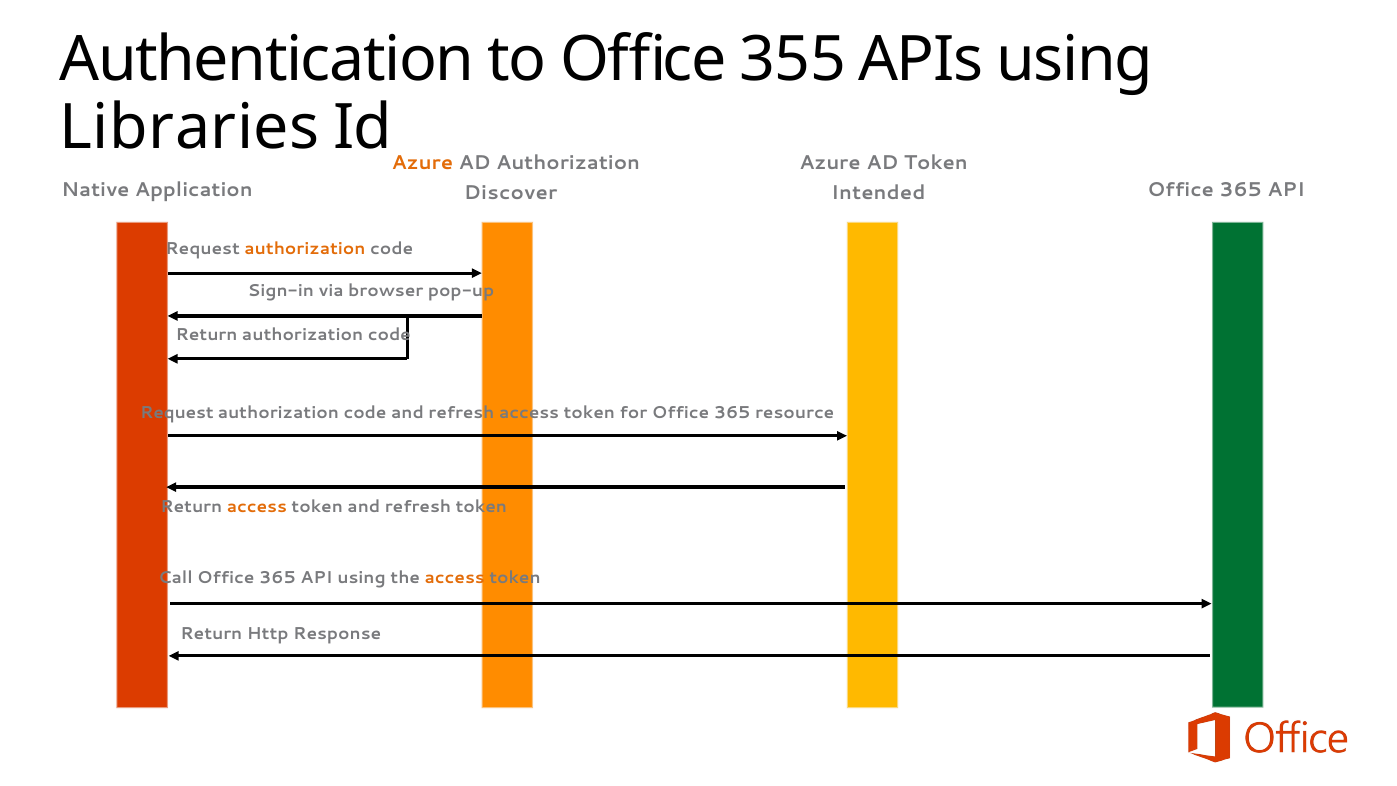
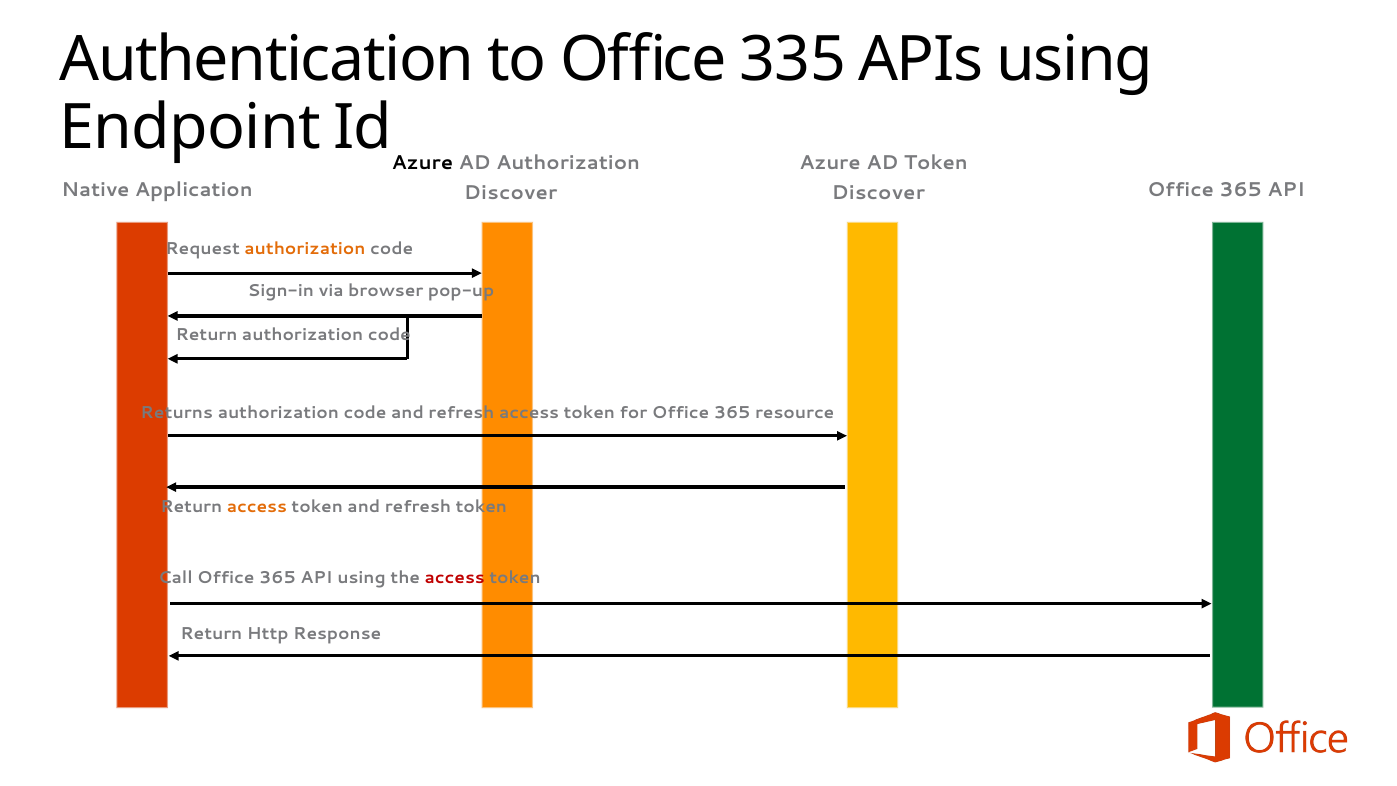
355: 355 -> 335
Libraries: Libraries -> Endpoint
Azure at (422, 163) colour: orange -> black
Intended at (878, 193): Intended -> Discover
Request at (177, 413): Request -> Returns
access at (455, 578) colour: orange -> red
